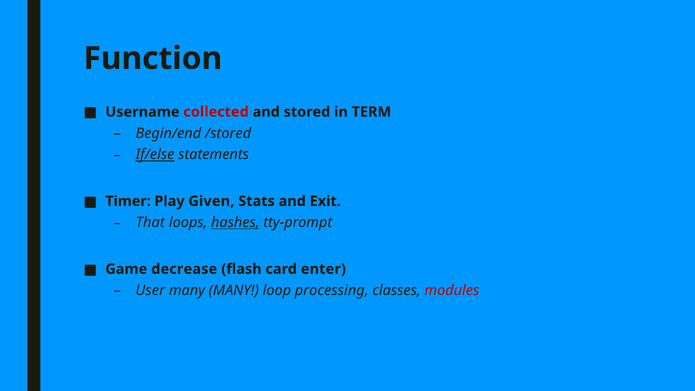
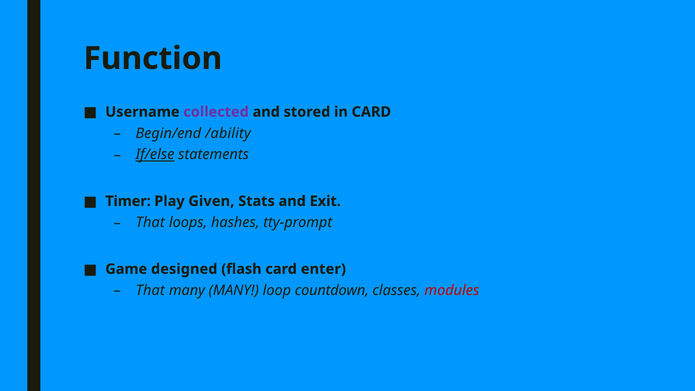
collected colour: red -> purple
in TERM: TERM -> CARD
/stored: /stored -> /ability
hashes underline: present -> none
decrease: decrease -> designed
User at (150, 290): User -> That
processing: processing -> countdown
